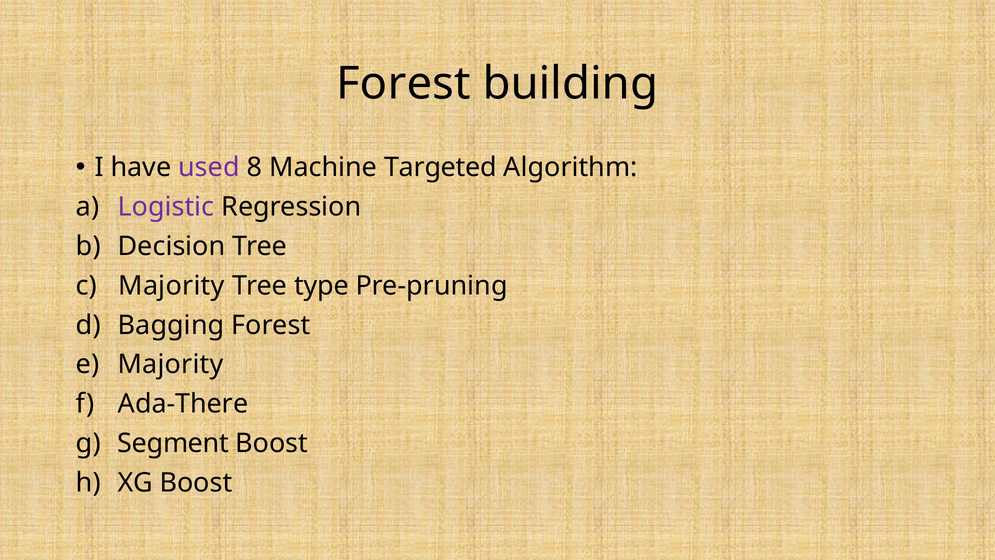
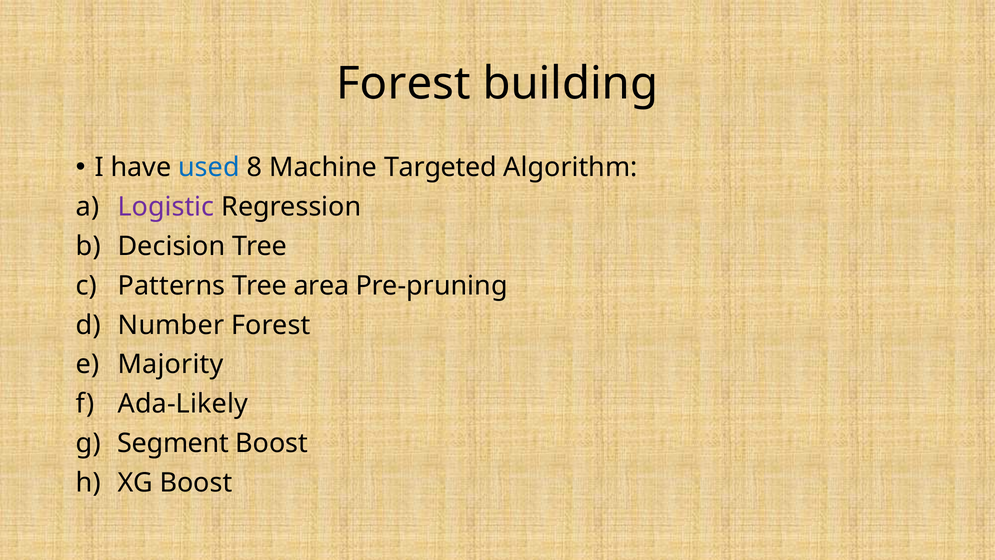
used colour: purple -> blue
Majority at (171, 285): Majority -> Patterns
type: type -> area
Bagging: Bagging -> Number
Ada-There: Ada-There -> Ada-Likely
